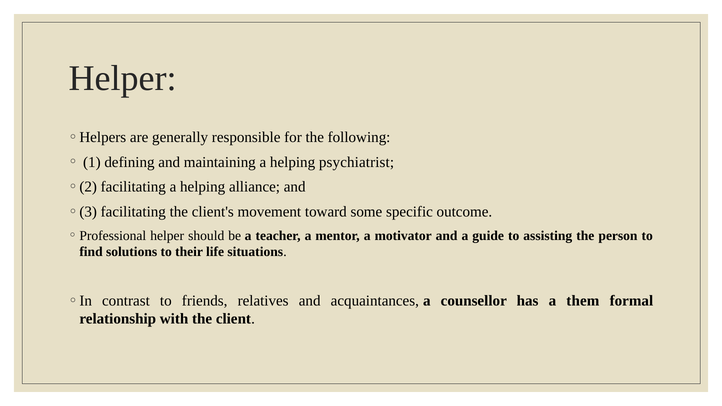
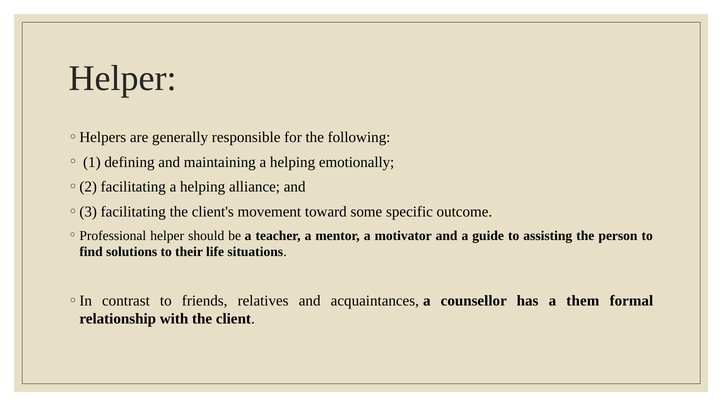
psychiatrist: psychiatrist -> emotionally
